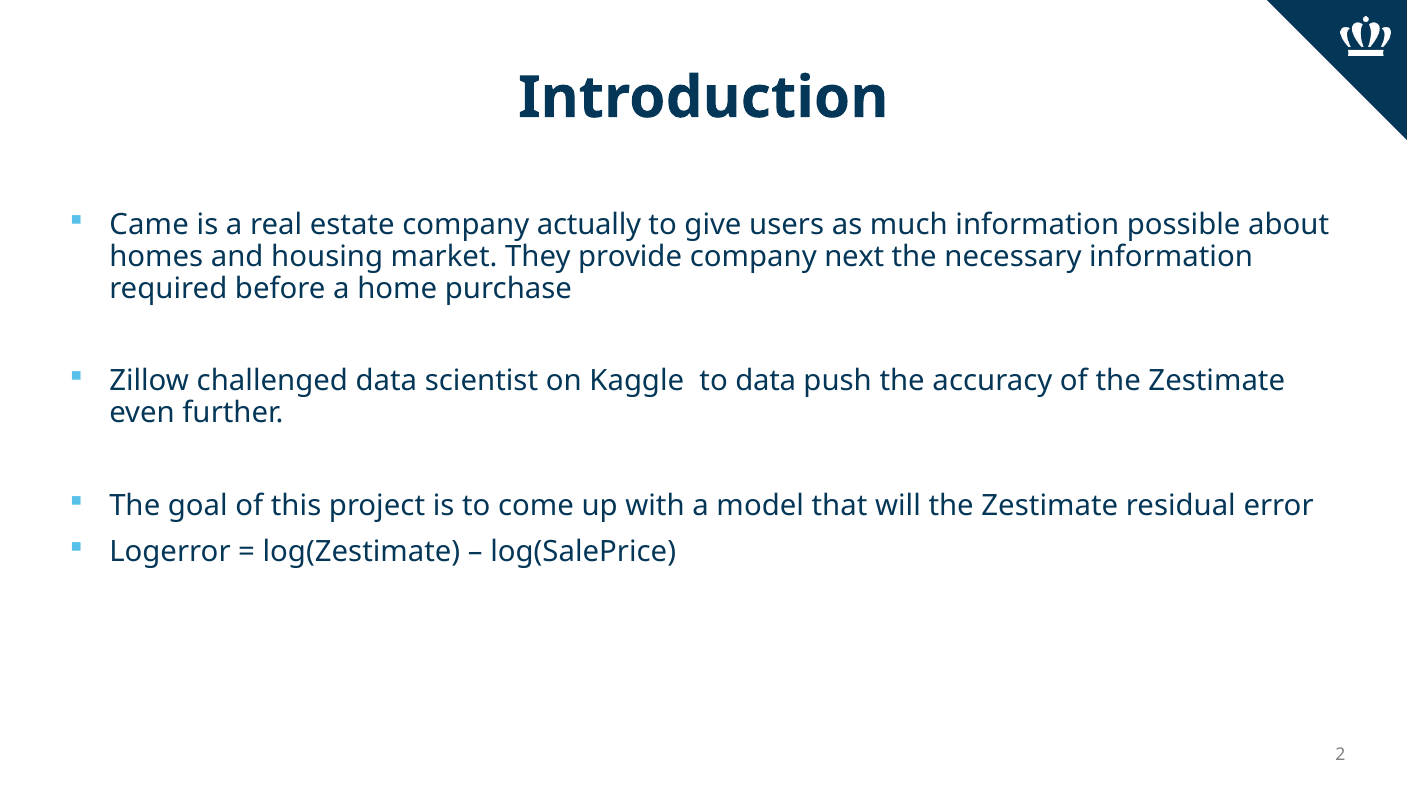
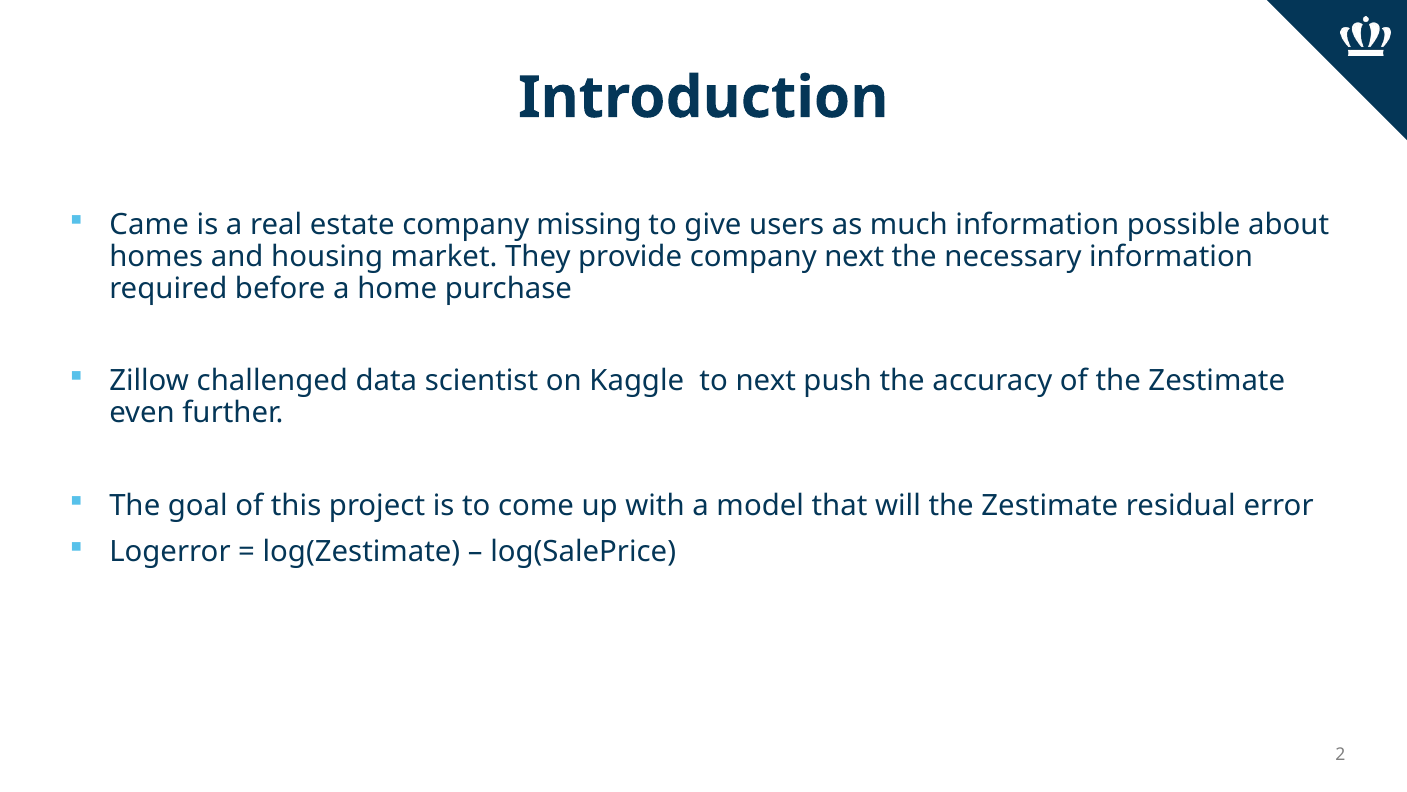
actually: actually -> missing
to data: data -> next
